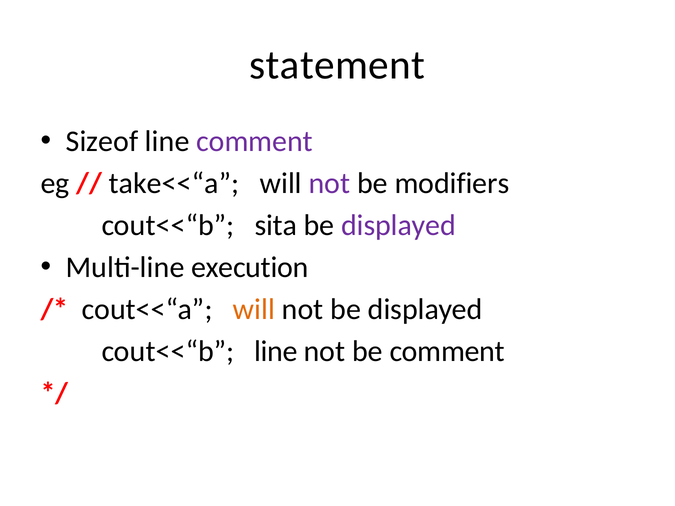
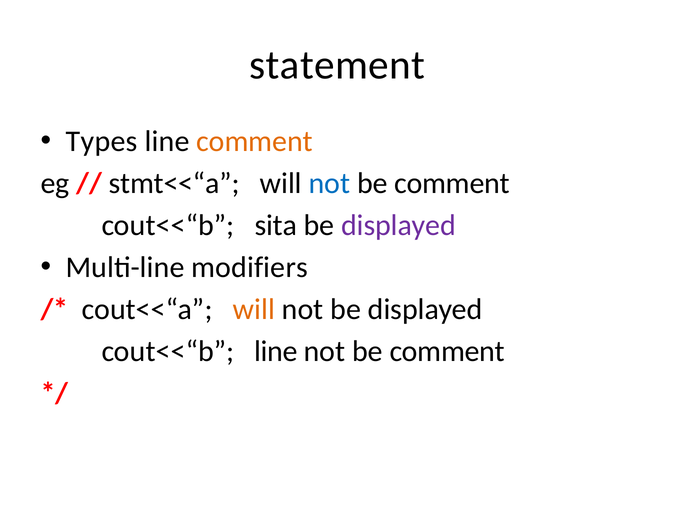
Sizeof: Sizeof -> Types
comment at (255, 142) colour: purple -> orange
take<<“a: take<<“a -> stmt<<“a
not at (329, 184) colour: purple -> blue
modifiers at (452, 184): modifiers -> comment
execution: execution -> modifiers
